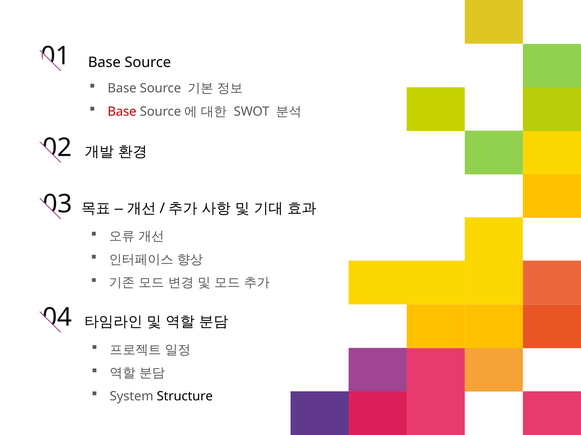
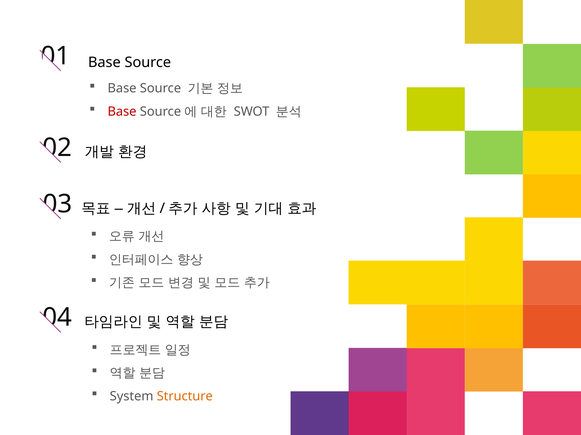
Structure colour: black -> orange
